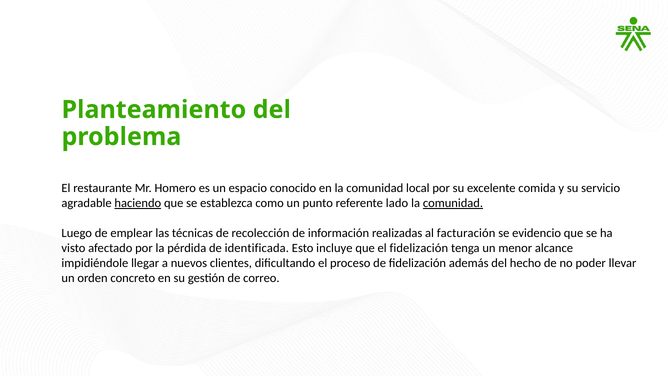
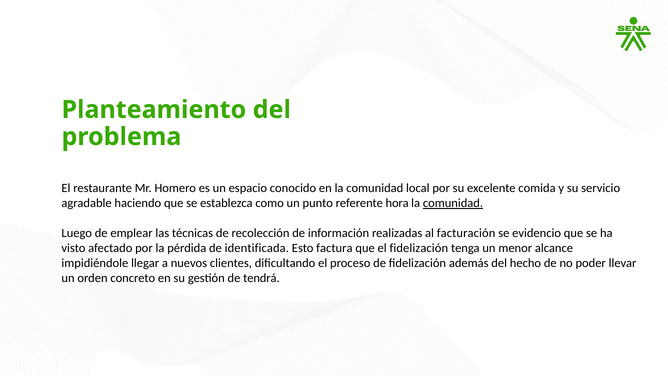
haciendo underline: present -> none
lado: lado -> hora
incluye: incluye -> factura
correo: correo -> tendrá
